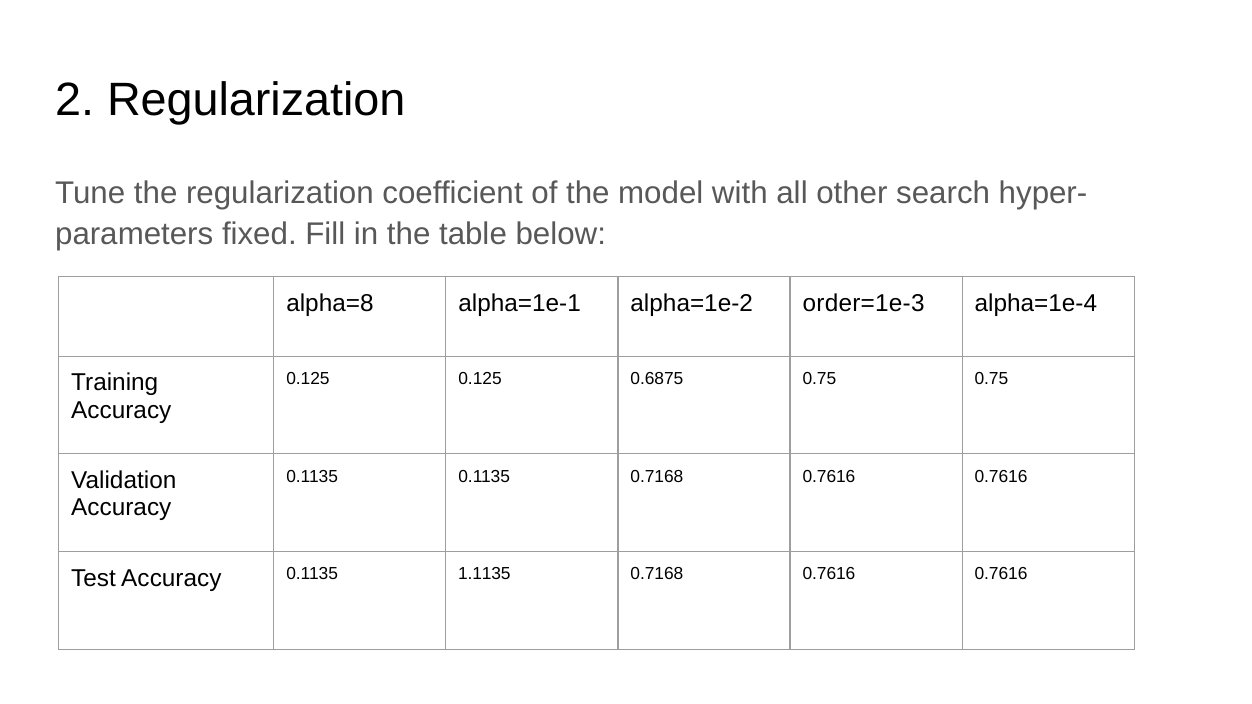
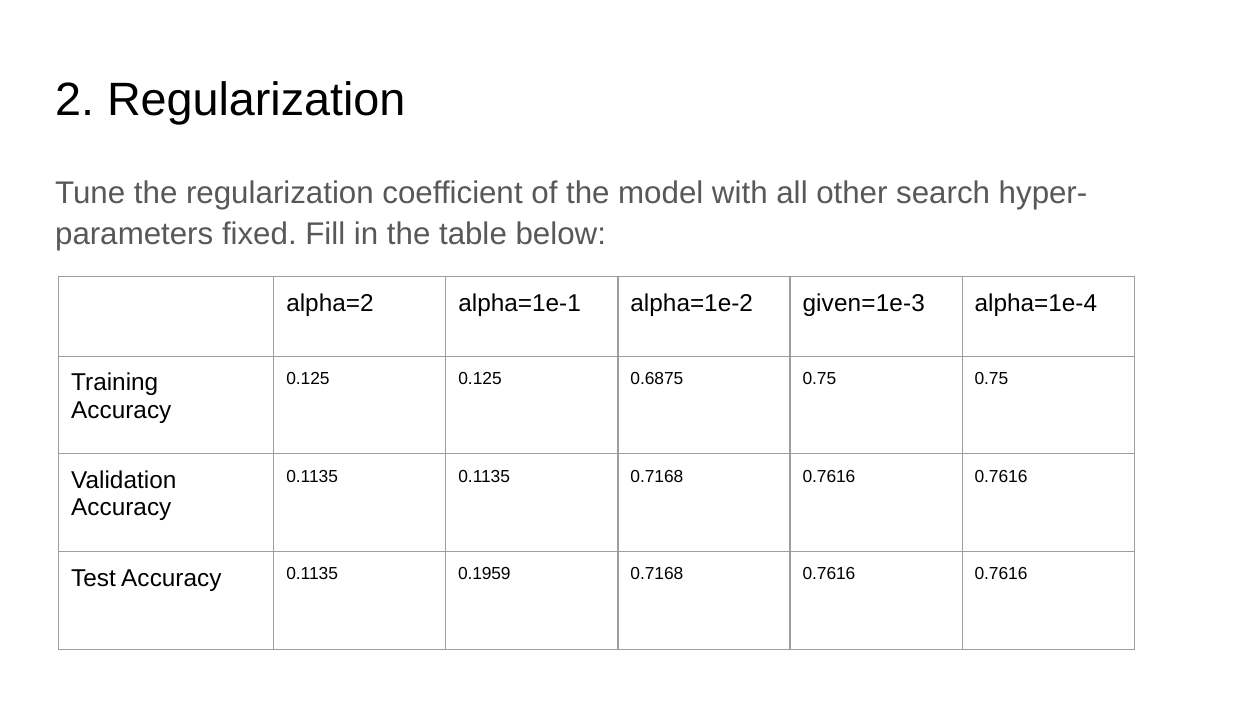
alpha=8: alpha=8 -> alpha=2
order=1e-3: order=1e-3 -> given=1e-3
1.1135: 1.1135 -> 0.1959
